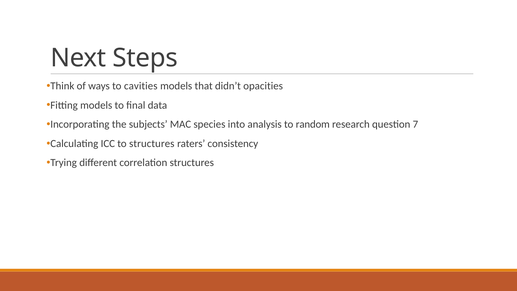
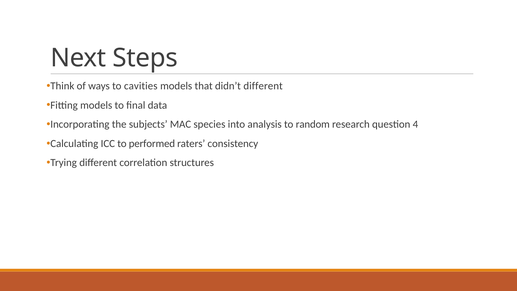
didn’t opacities: opacities -> different
7: 7 -> 4
to structures: structures -> performed
